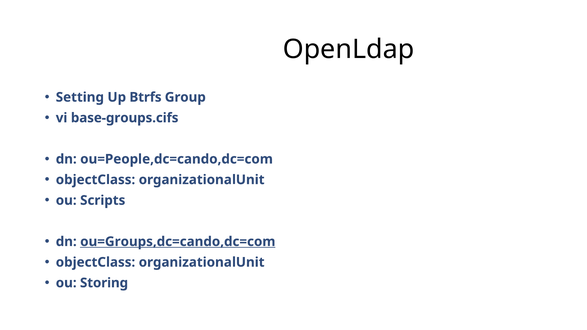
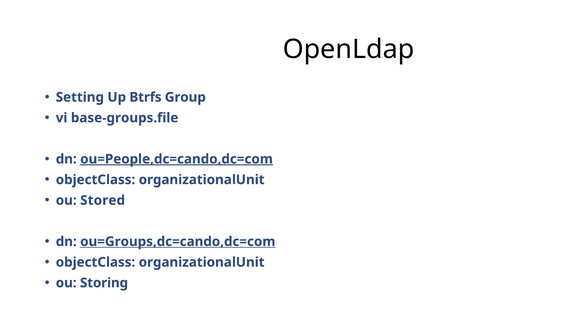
base-groups.cifs: base-groups.cifs -> base-groups.file
ou=People,dc=cando,dc=com underline: none -> present
Scripts: Scripts -> Stored
